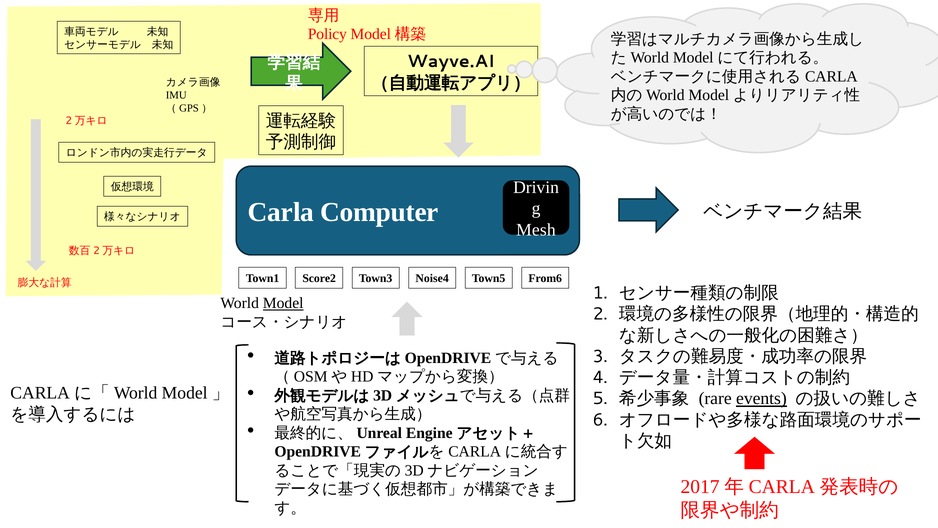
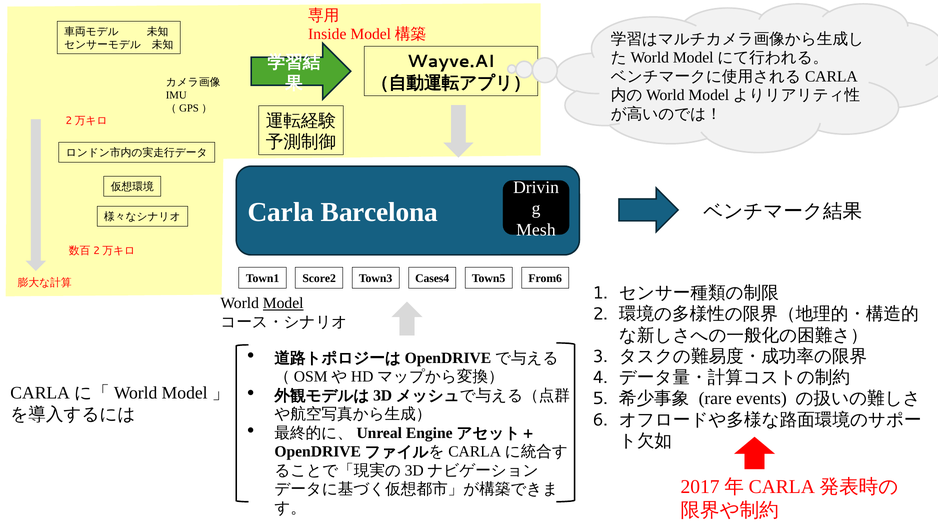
Policy: Policy -> Inside
Computer: Computer -> Barcelona
Noise4: Noise4 -> Cases4
events underline: present -> none
